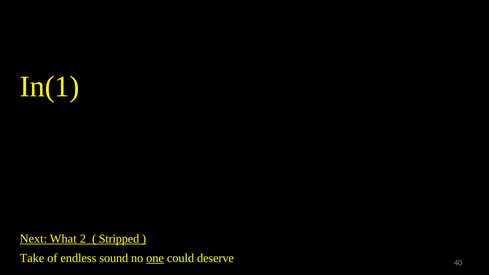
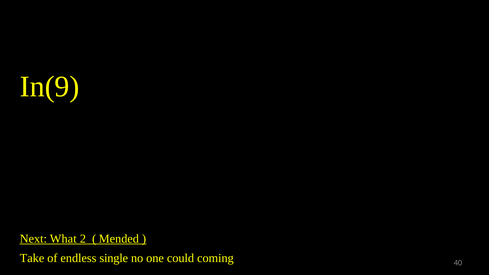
In(1: In(1 -> In(9
Stripped: Stripped -> Mended
sound: sound -> single
one underline: present -> none
deserve: deserve -> coming
